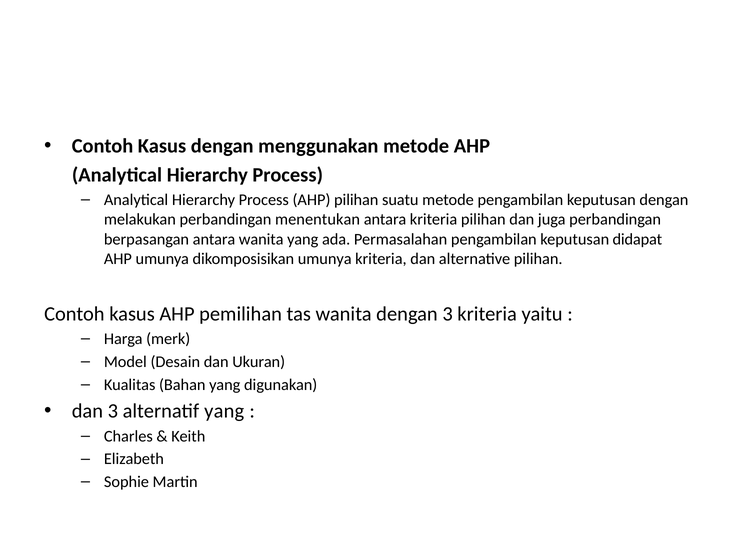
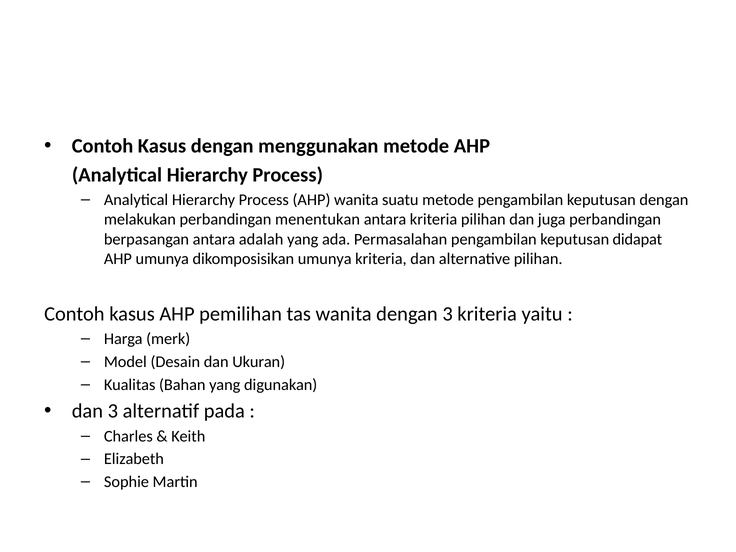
AHP pilihan: pilihan -> wanita
antara wanita: wanita -> adalah
alternatif yang: yang -> pada
